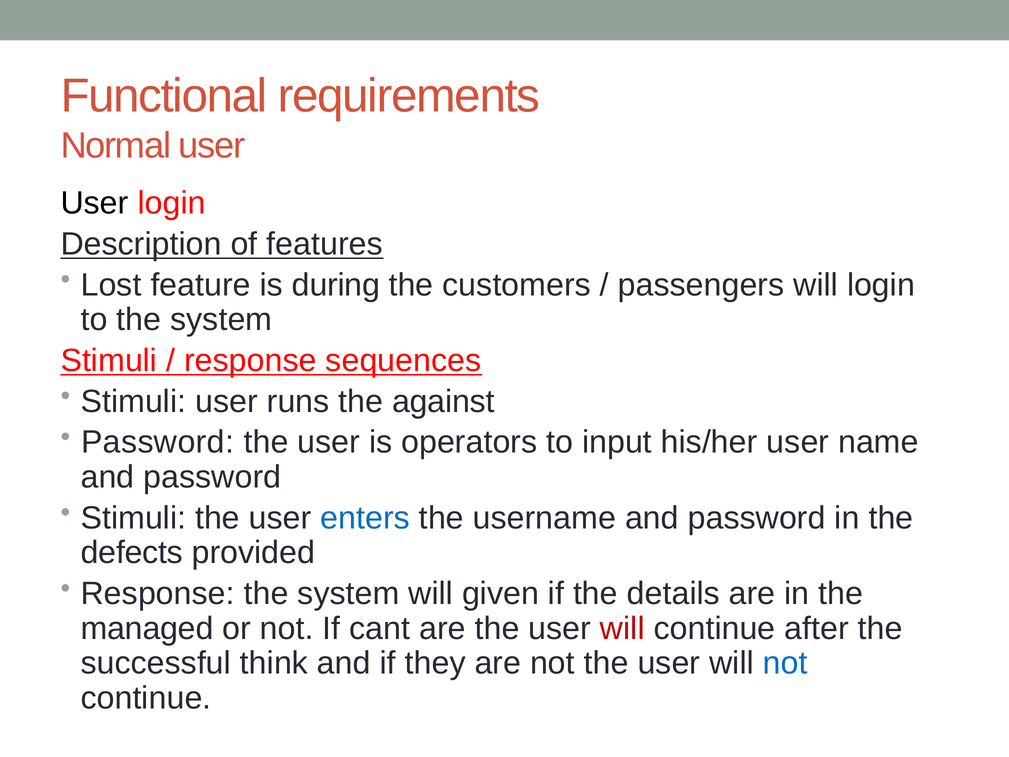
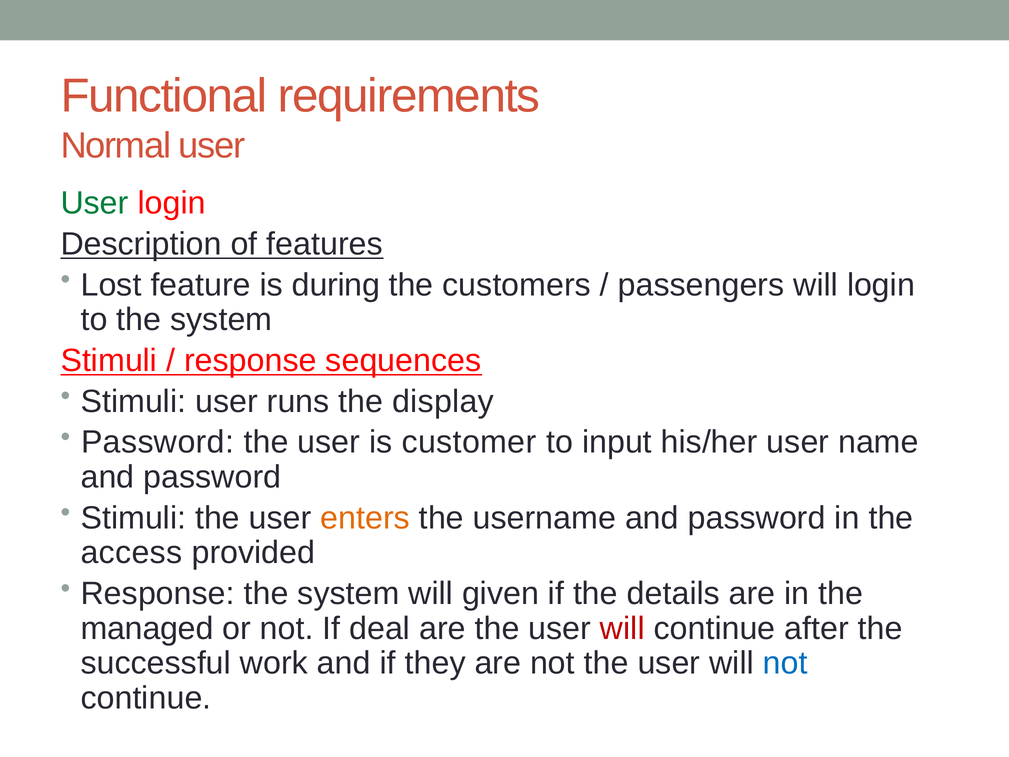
User at (95, 203) colour: black -> green
against: against -> display
operators: operators -> customer
enters colour: blue -> orange
defects: defects -> access
cant: cant -> deal
think: think -> work
